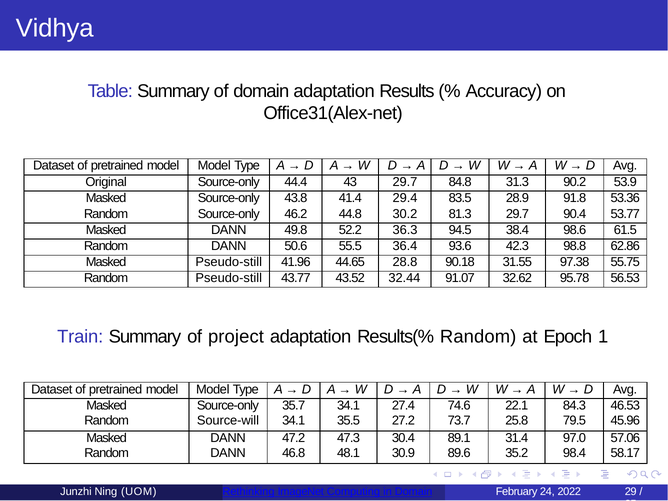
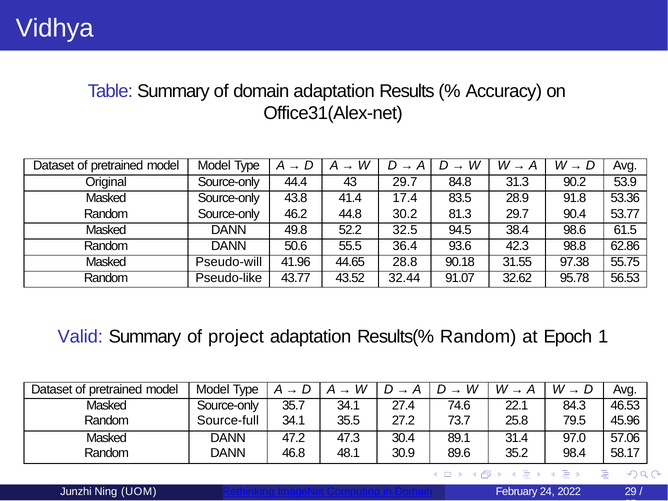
29.4: 29.4 -> 17.4
36.3: 36.3 -> 32.5
Masked Pseudo-still: Pseudo-still -> Pseudo-will
Random Pseudo-still: Pseudo-still -> Pseudo-like
Train: Train -> Valid
Source-will: Source-will -> Source-full
